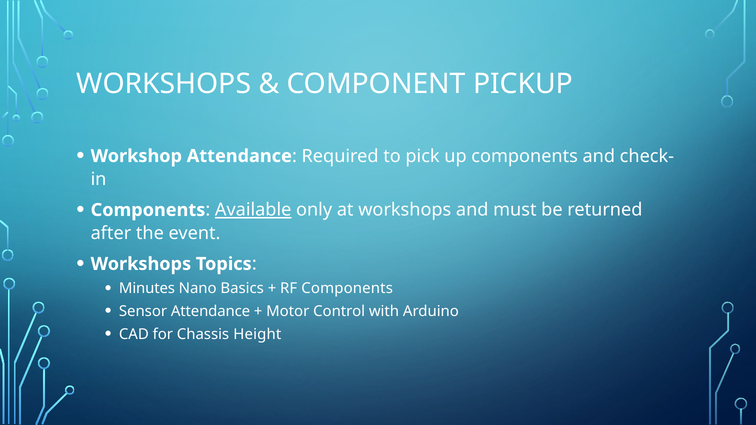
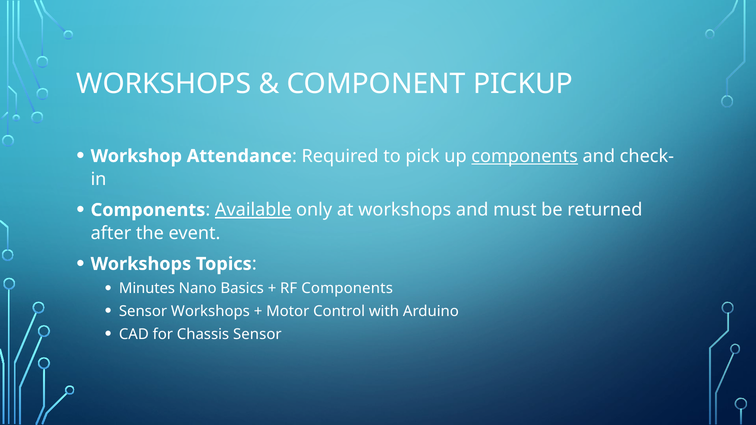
components at (525, 156) underline: none -> present
Sensor Attendance: Attendance -> Workshops
Chassis Height: Height -> Sensor
